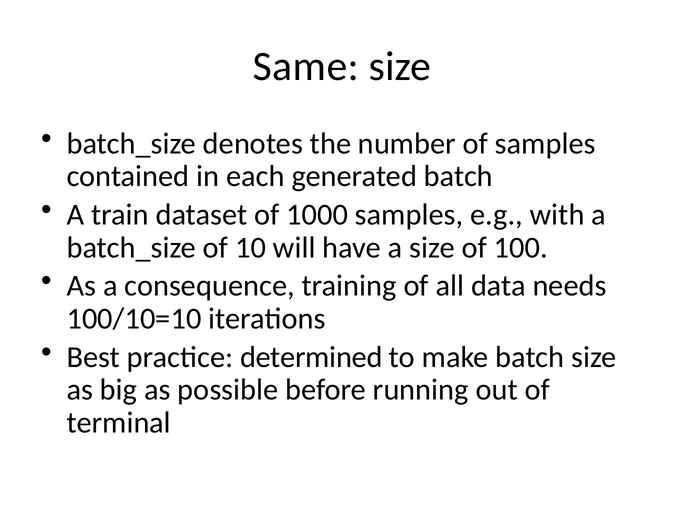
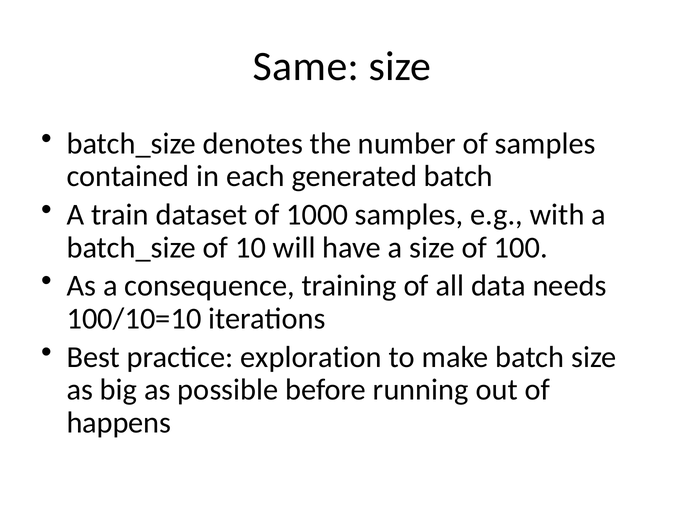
determined: determined -> exploration
terminal: terminal -> happens
